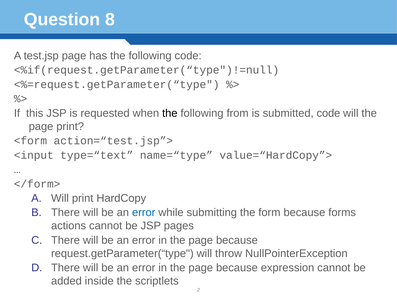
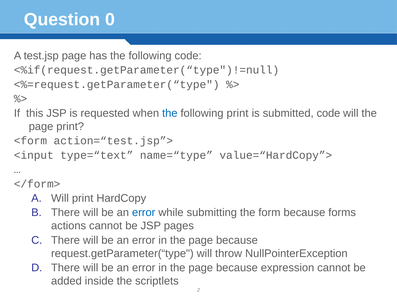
8: 8 -> 0
the at (170, 113) colour: black -> blue
following from: from -> print
